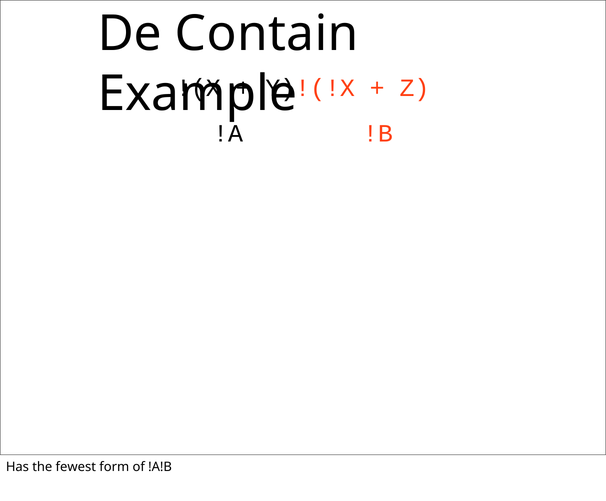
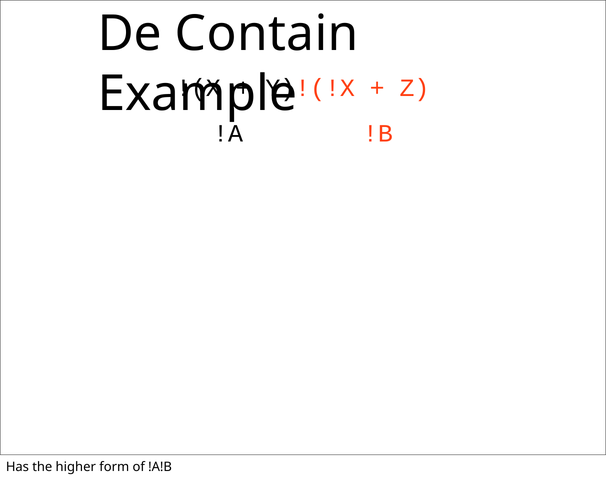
fewest: fewest -> higher
